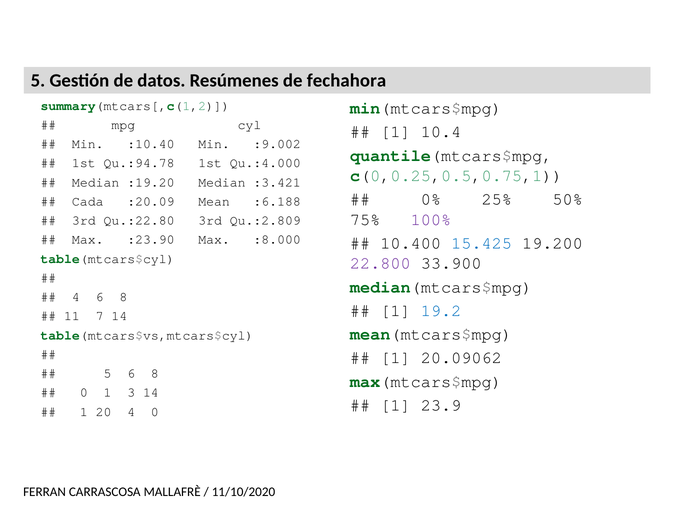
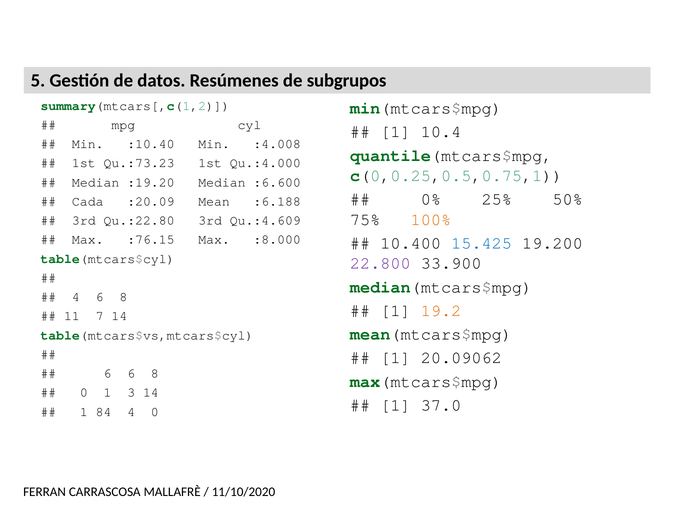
fechahora: fechahora -> subgrupos
:9.002: :9.002 -> :4.008
Qu.:94.78: Qu.:94.78 -> Qu.:73.23
:3.421: :3.421 -> :6.600
100% colour: purple -> orange
Qu.:2.809: Qu.:2.809 -> Qu.:4.609
:23.90: :23.90 -> :76.15
19.2 colour: blue -> orange
5 at (107, 374): 5 -> 6
23.9: 23.9 -> 37.0
20: 20 -> 84
